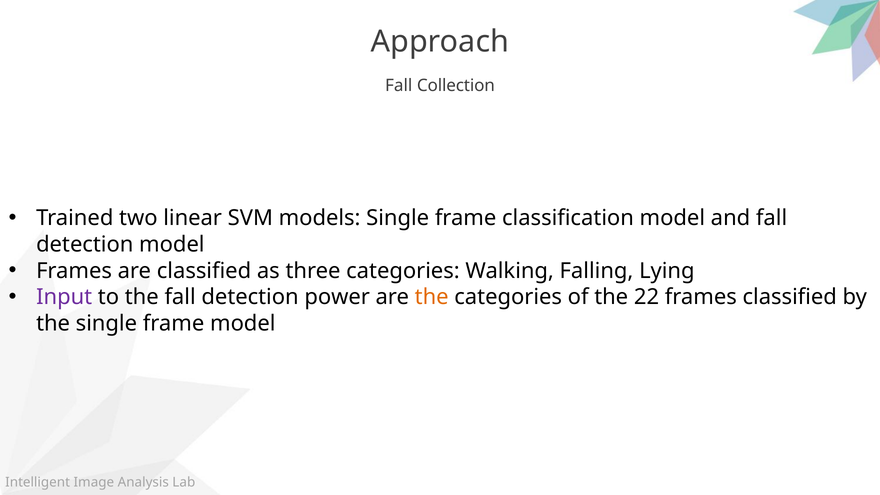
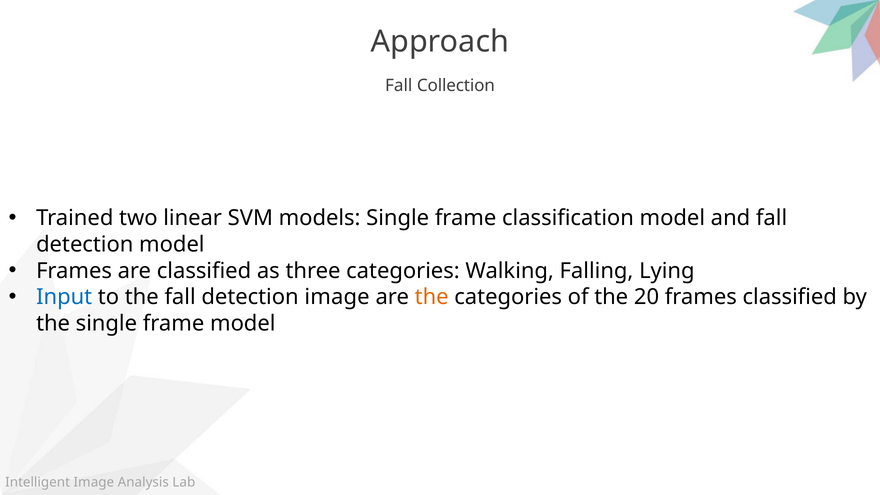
Input colour: purple -> blue
detection power: power -> image
22: 22 -> 20
